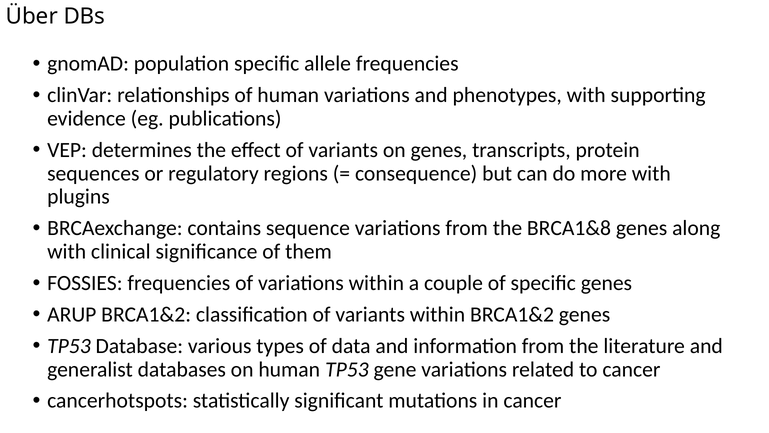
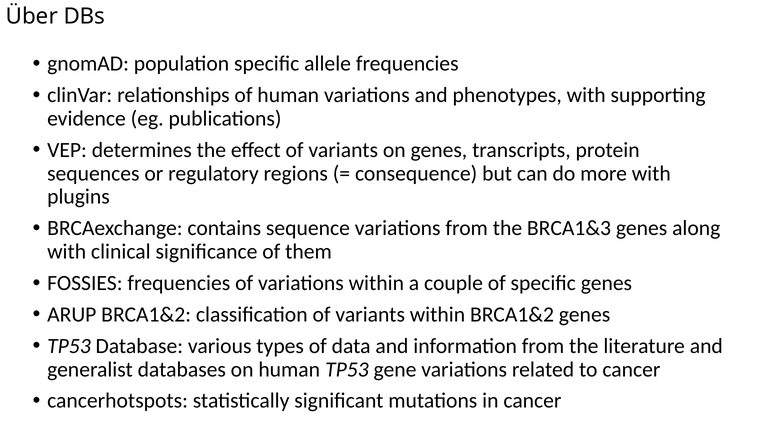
BRCA1&8: BRCA1&8 -> BRCA1&3
